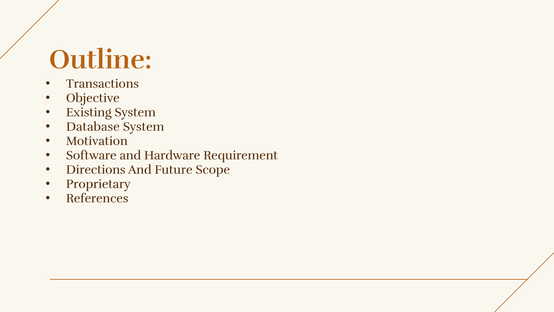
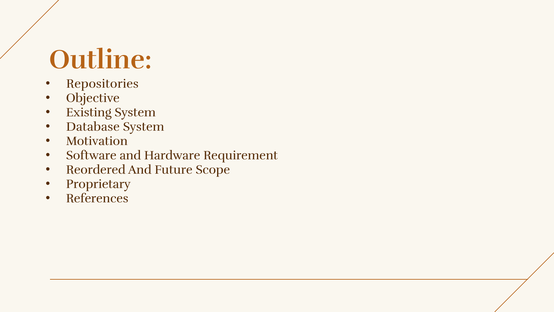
Transactions: Transactions -> Repositories
Directions: Directions -> Reordered
